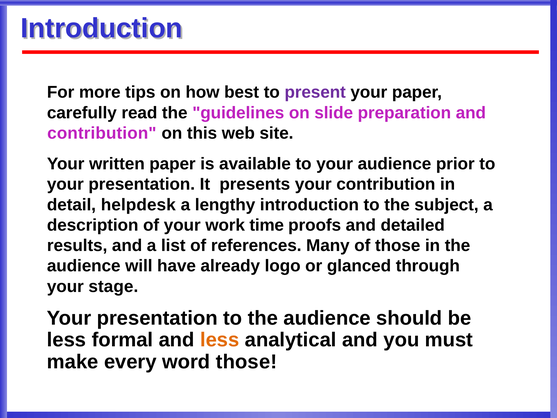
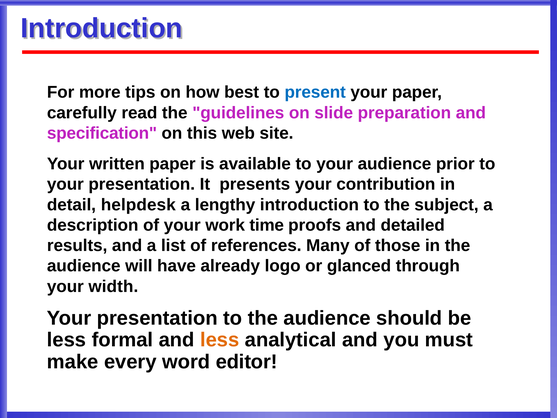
present colour: purple -> blue
contribution at (102, 133): contribution -> specification
stage: stage -> width
word those: those -> editor
